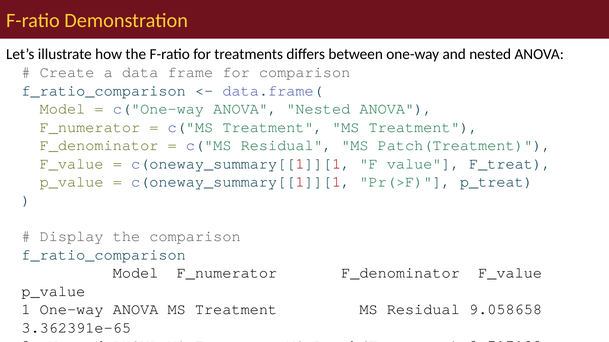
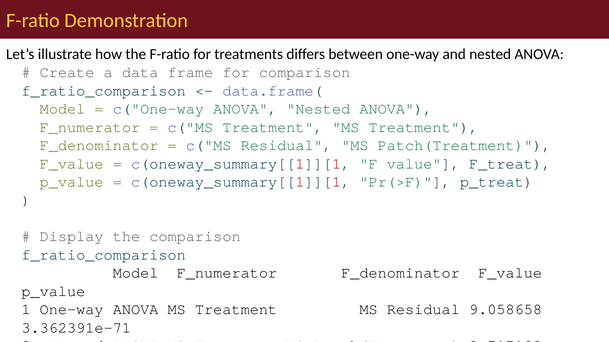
3.362391e-65: 3.362391e-65 -> 3.362391e-71
